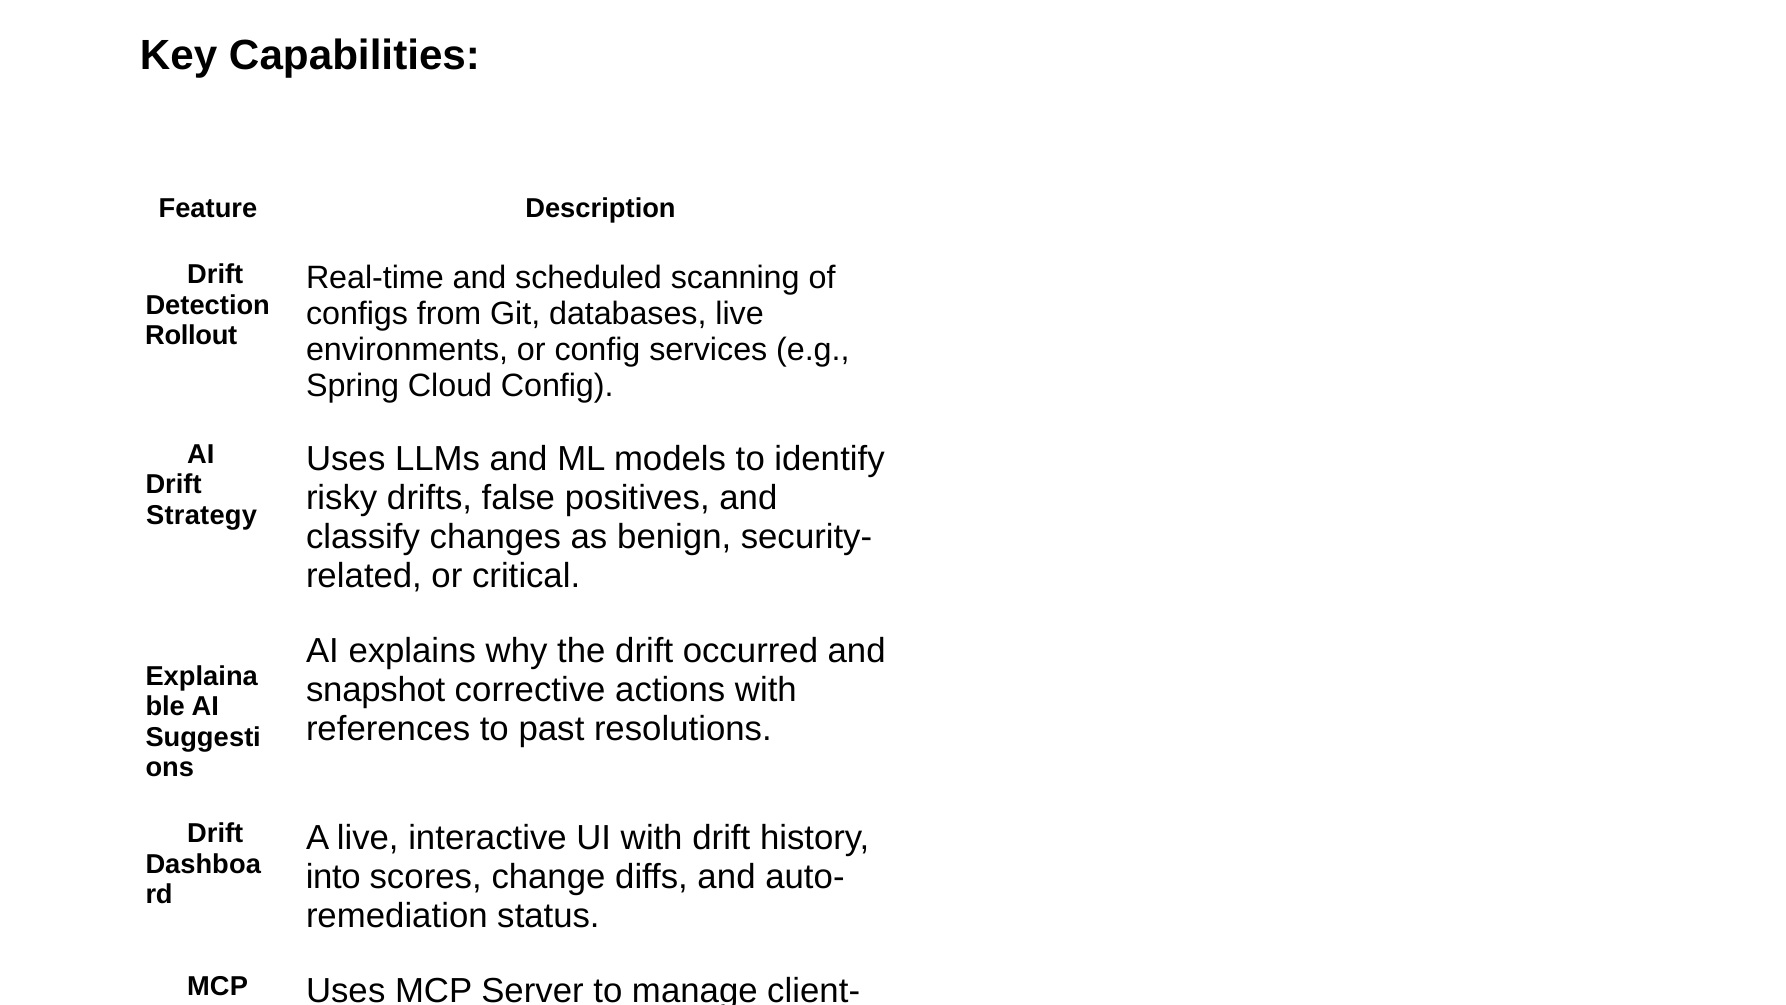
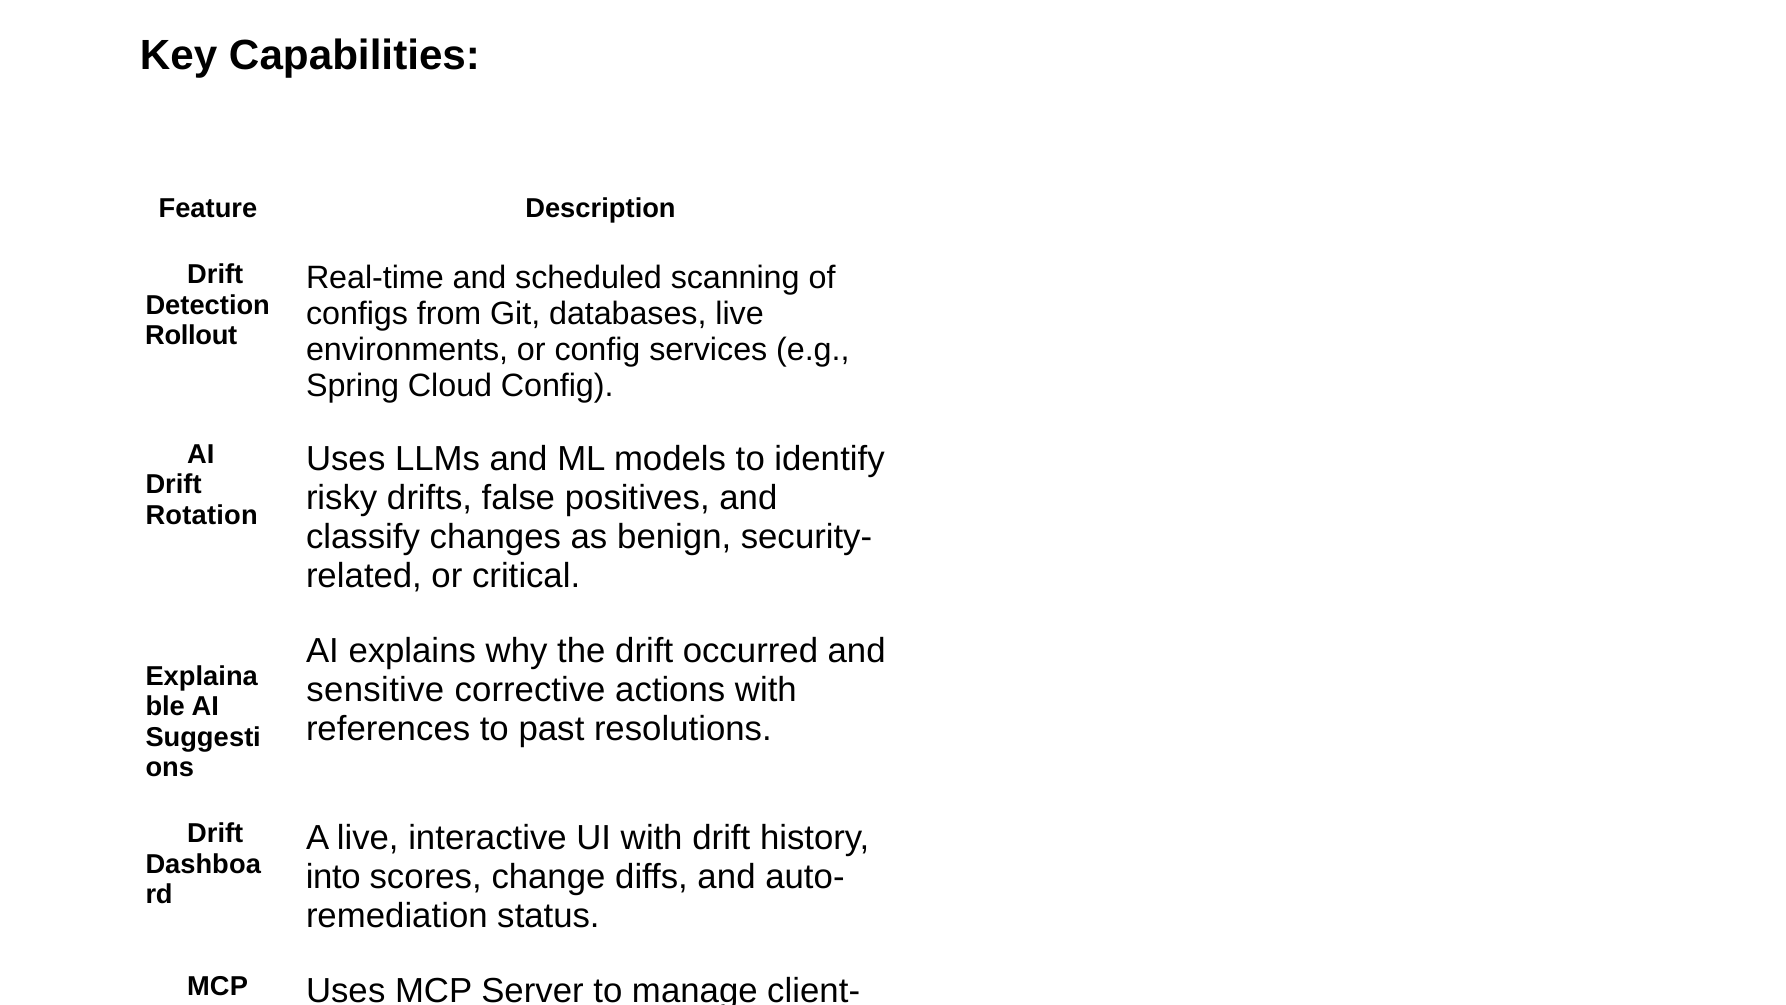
Strategy: Strategy -> Rotation
snapshot: snapshot -> sensitive
